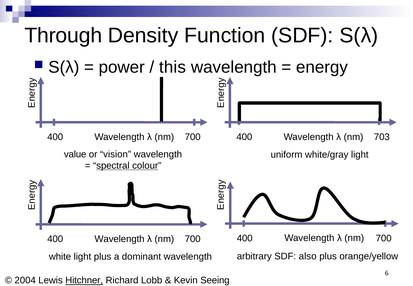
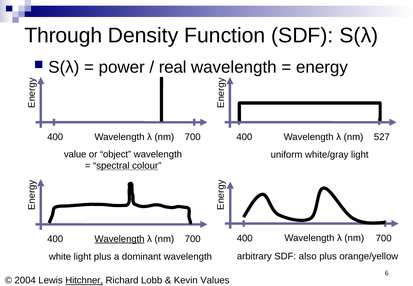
this: this -> real
703: 703 -> 527
vision: vision -> object
Wavelength at (120, 239) underline: none -> present
Seeing: Seeing -> Values
